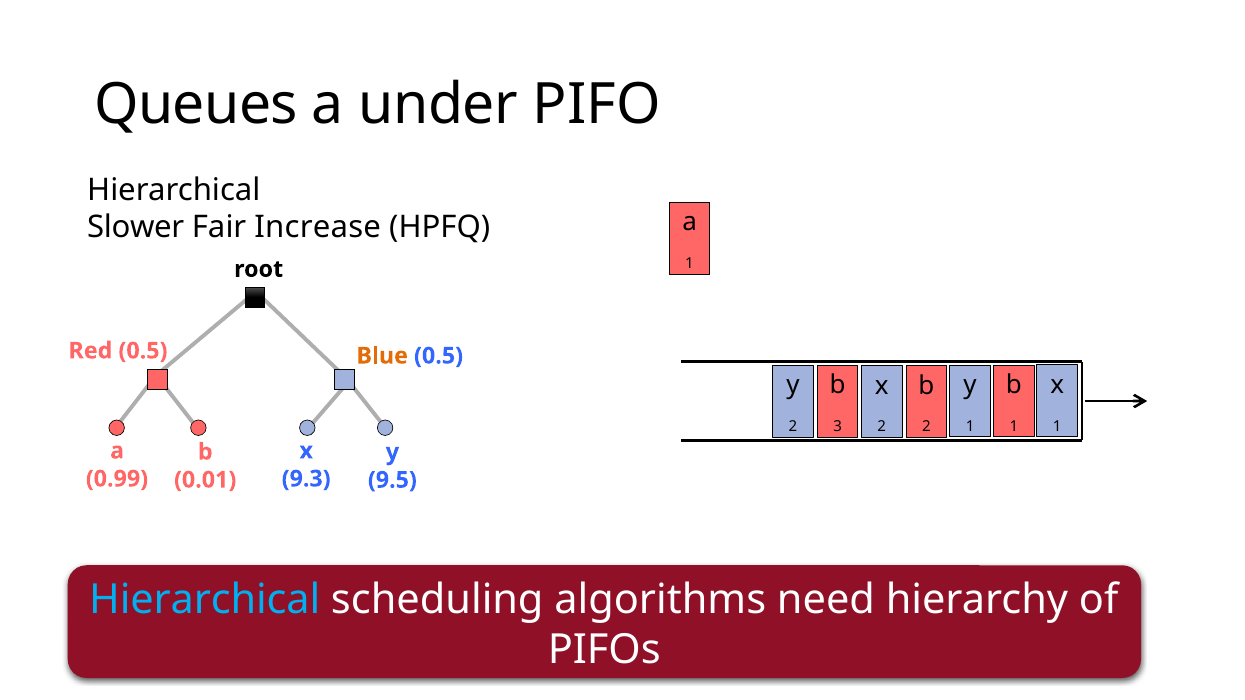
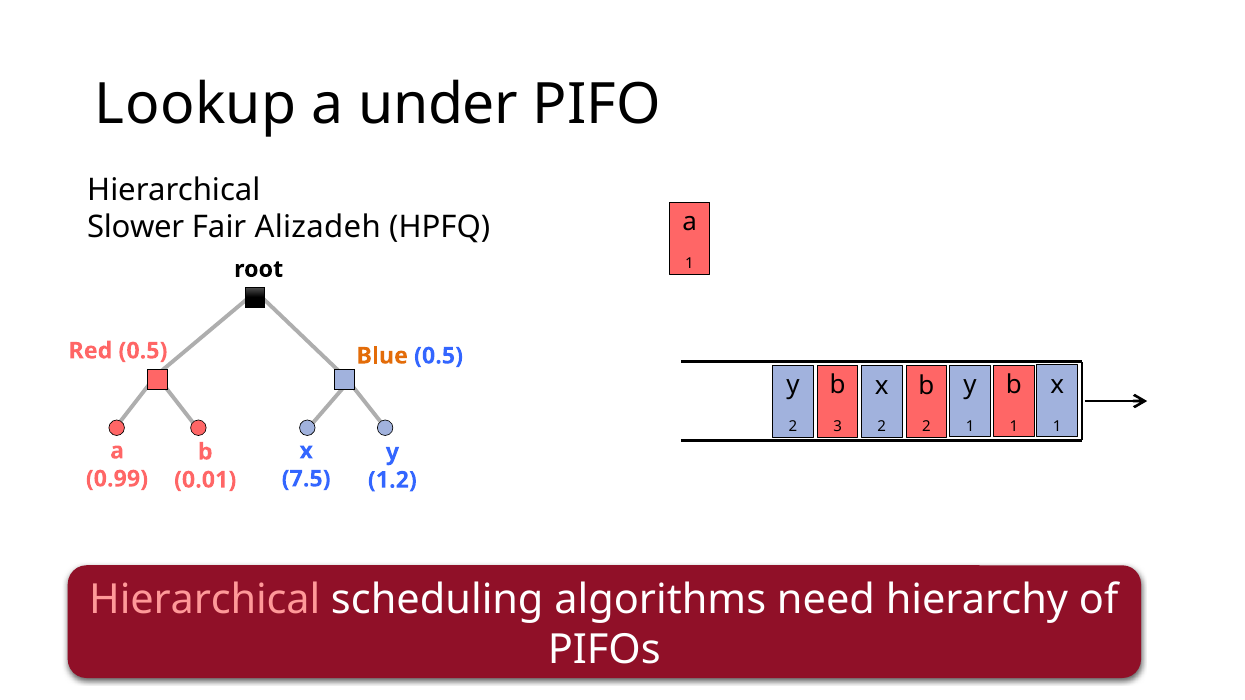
Queues: Queues -> Lookup
Increase: Increase -> Alizadeh
9.3: 9.3 -> 7.5
9.5: 9.5 -> 1.2
Hierarchical at (205, 600) colour: light blue -> pink
